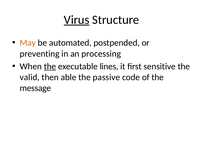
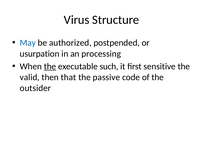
Virus underline: present -> none
May colour: orange -> blue
automated: automated -> authorized
preventing: preventing -> usurpation
lines: lines -> such
able: able -> that
message: message -> outsider
